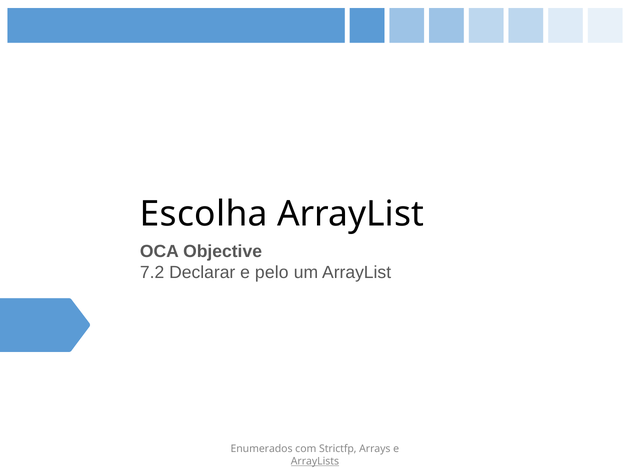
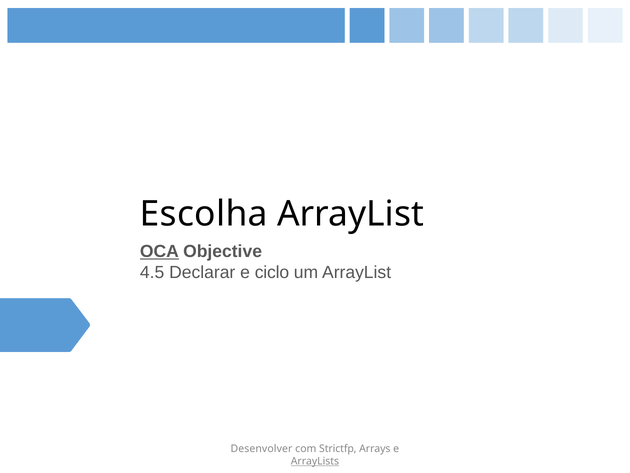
OCA underline: none -> present
7.2: 7.2 -> 4.5
pelo: pelo -> ciclo
Enumerados: Enumerados -> Desenvolver
